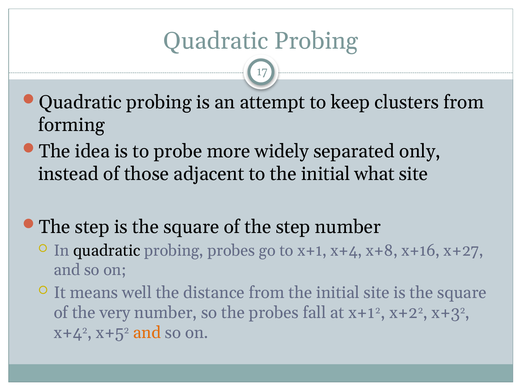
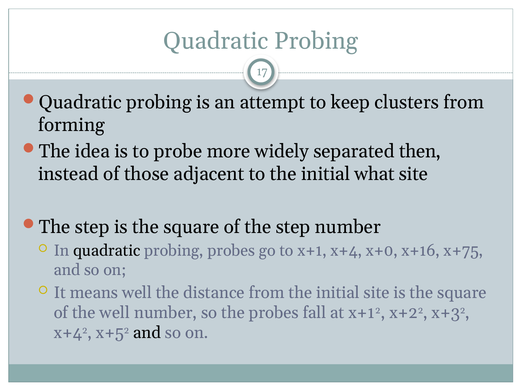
only: only -> then
x+8: x+8 -> x+0
x+27: x+27 -> x+75
the very: very -> well
and at (147, 333) colour: orange -> black
